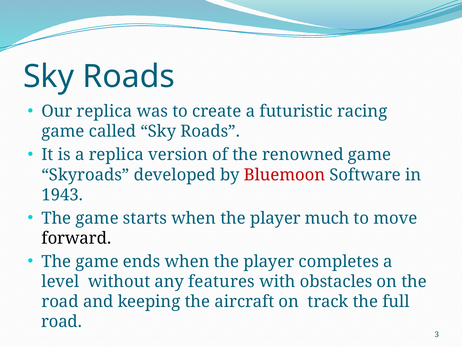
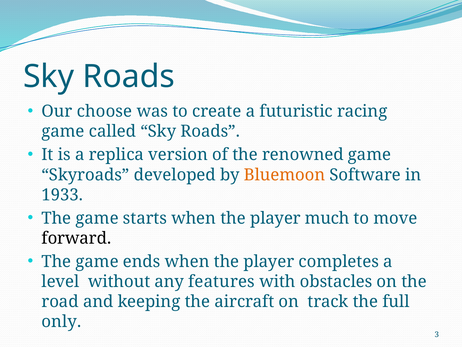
Our replica: replica -> choose
Bluemoon colour: red -> orange
1943: 1943 -> 1933
road at (62, 321): road -> only
